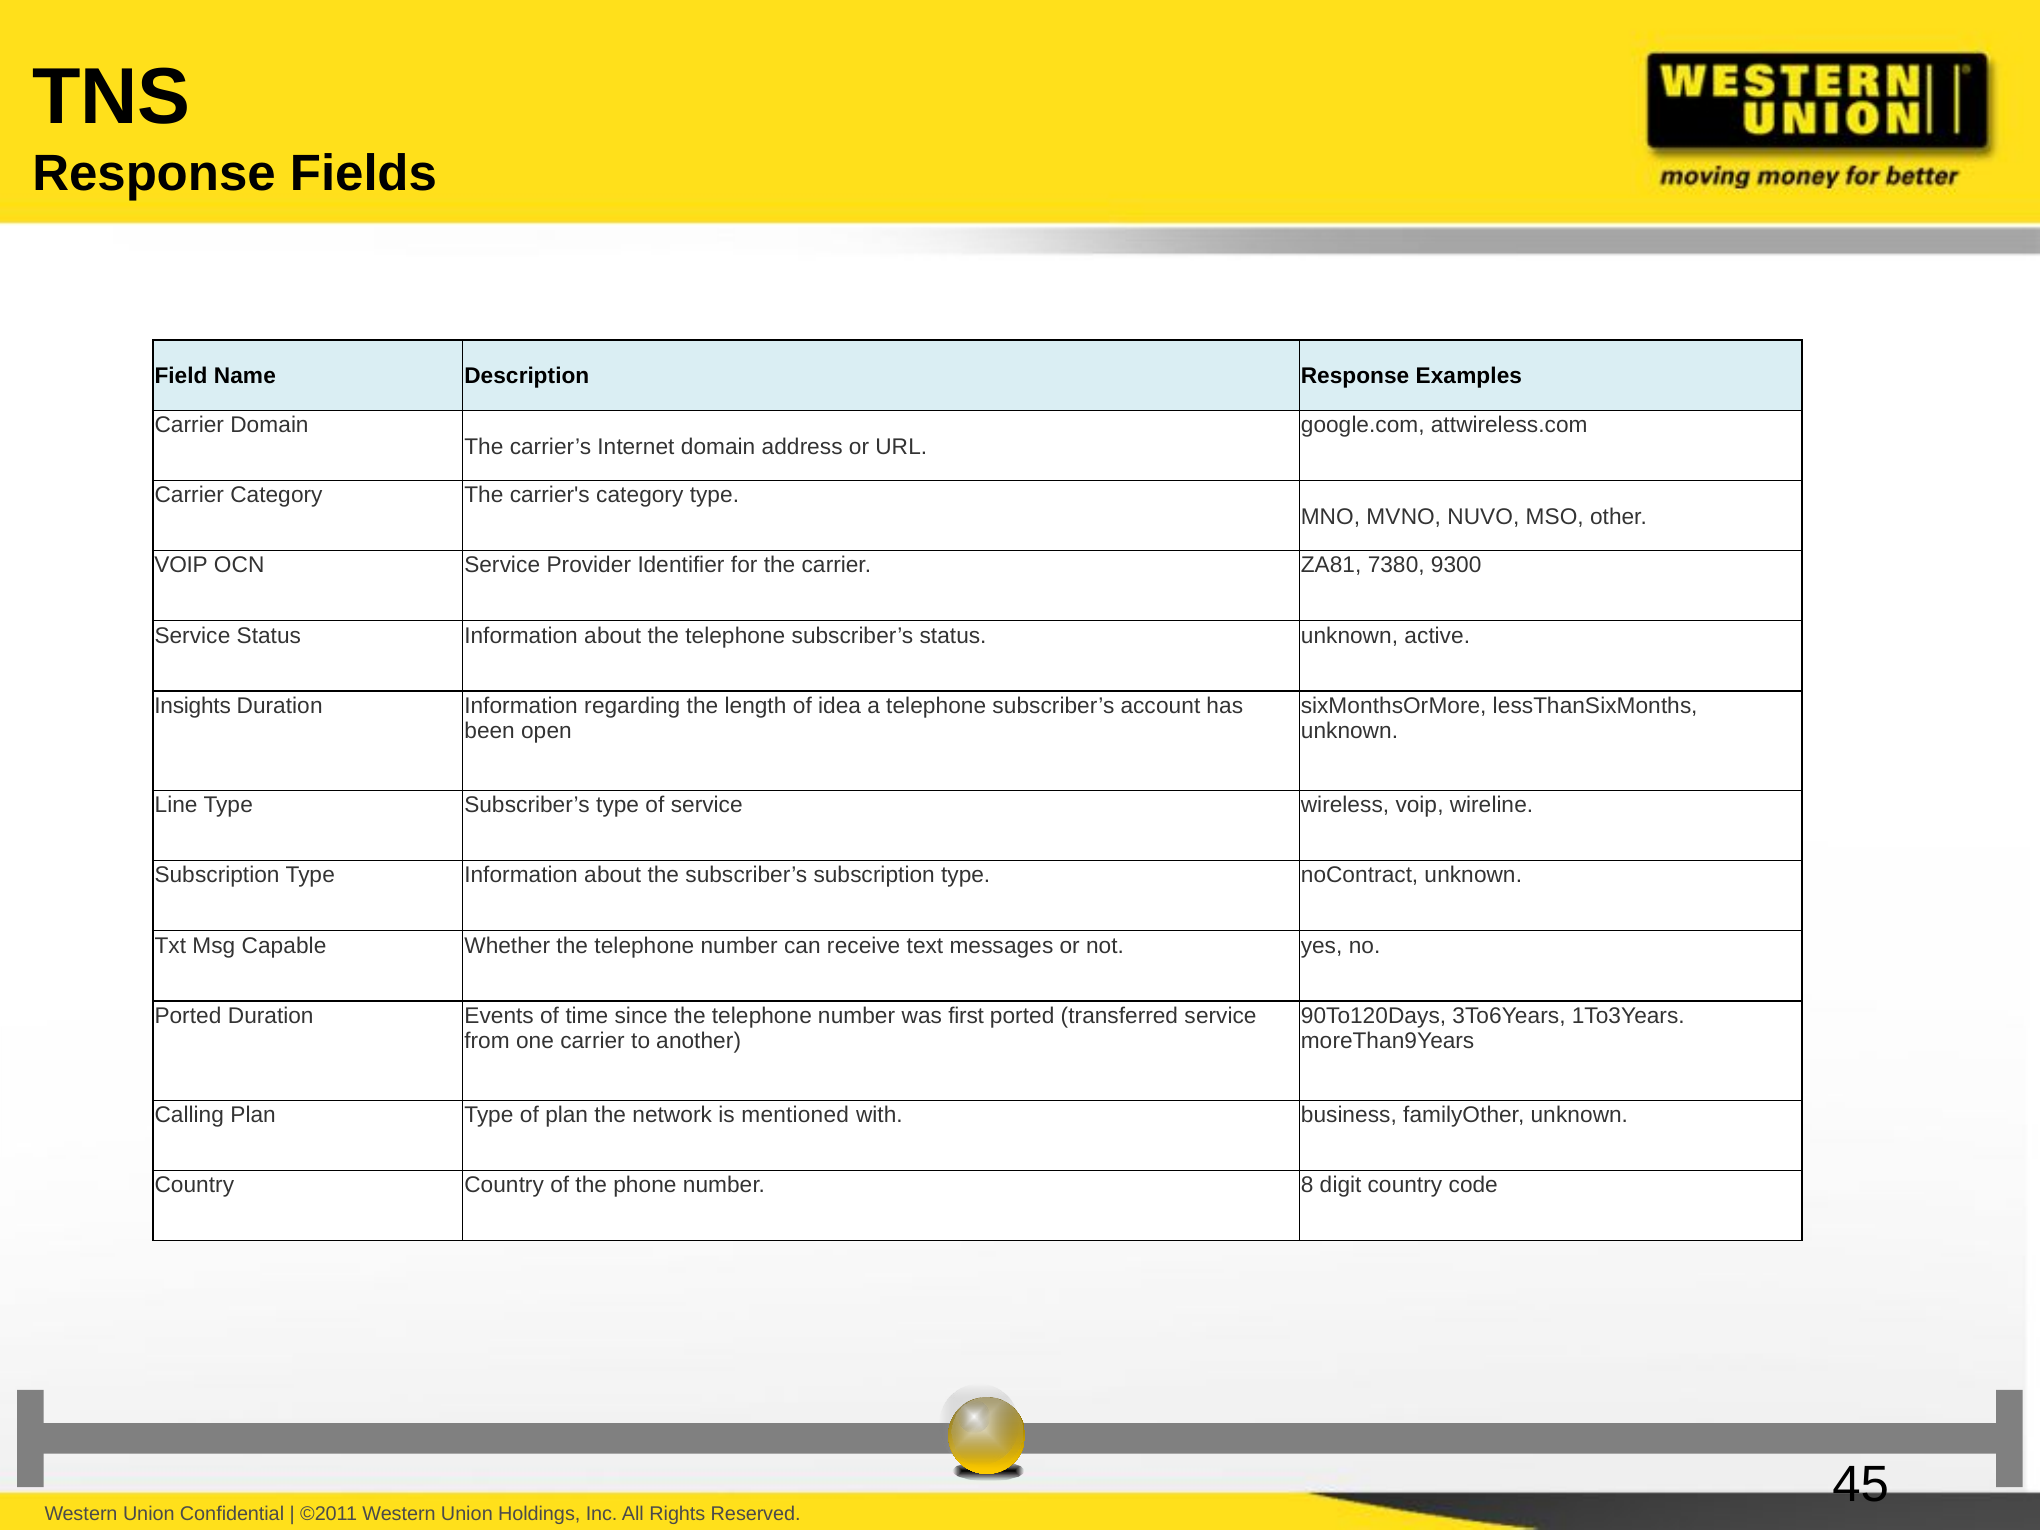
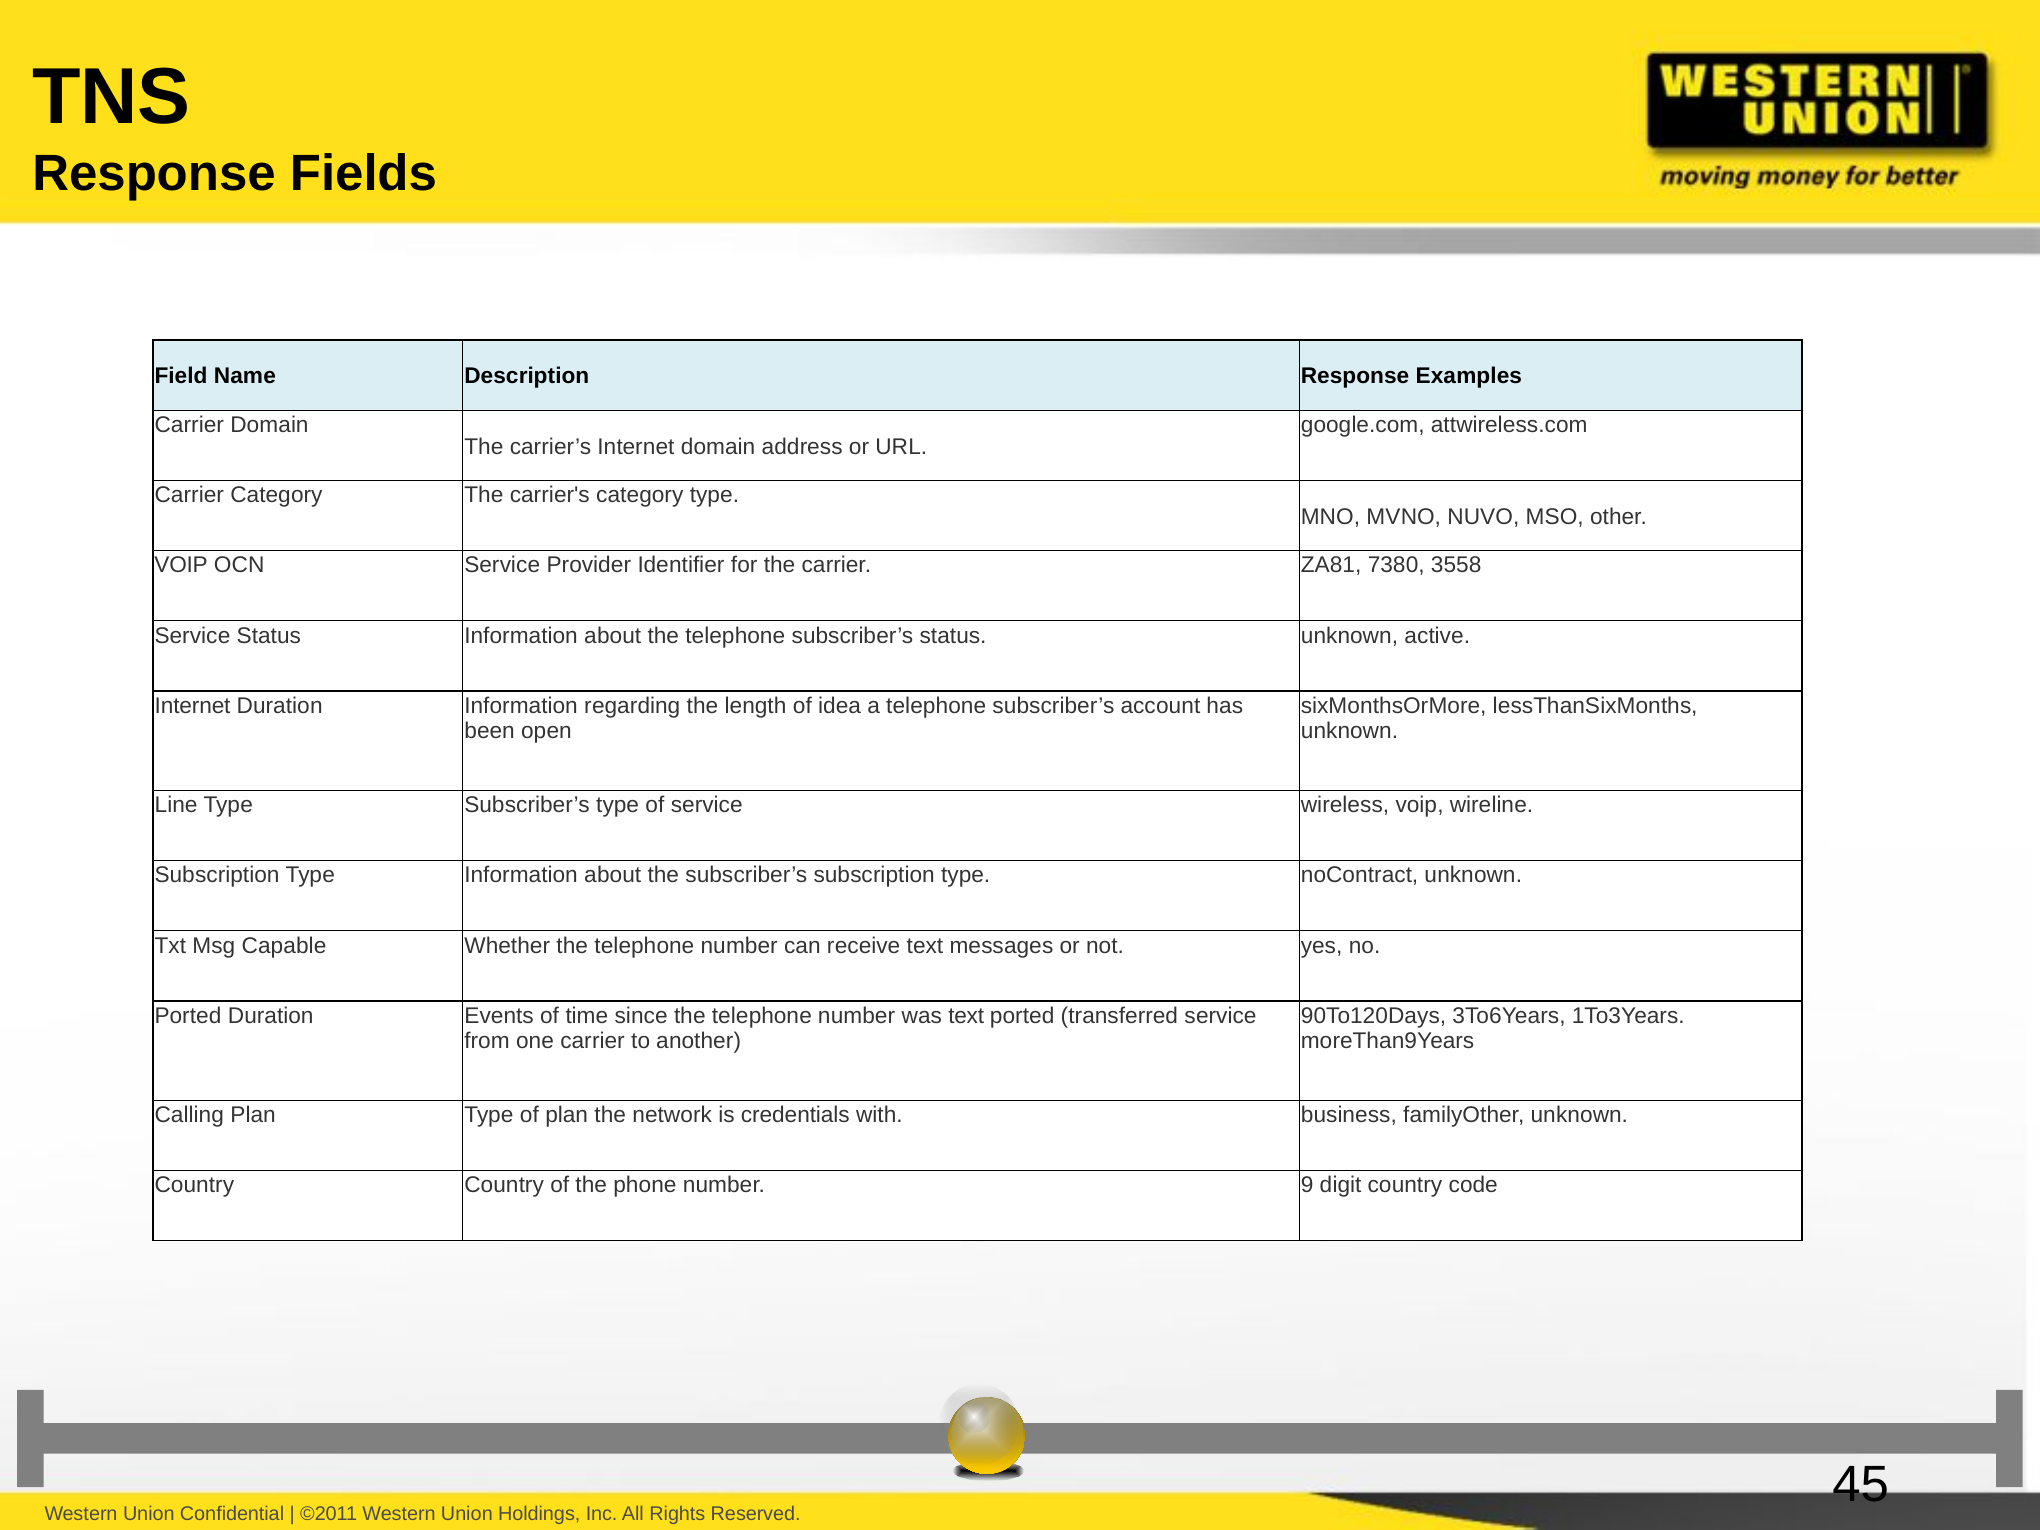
9300: 9300 -> 3558
Insights at (193, 706): Insights -> Internet
was first: first -> text
mentioned: mentioned -> credentials
8: 8 -> 9
